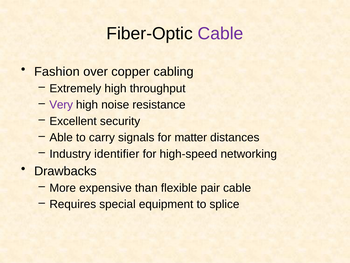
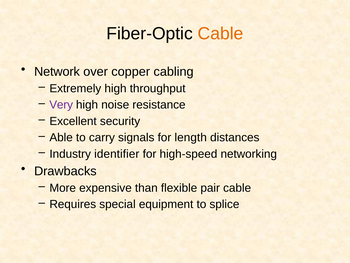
Cable at (221, 34) colour: purple -> orange
Fashion: Fashion -> Network
matter: matter -> length
